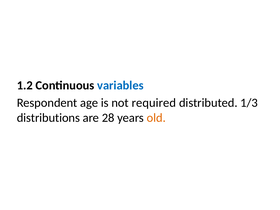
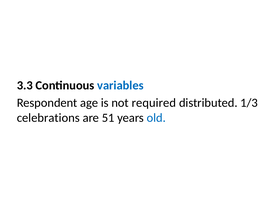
1.2: 1.2 -> 3.3
distributions: distributions -> celebrations
28: 28 -> 51
old colour: orange -> blue
